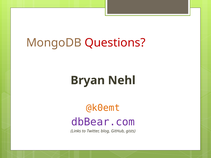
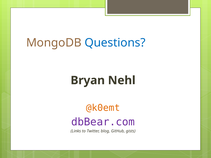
Questions colour: red -> blue
